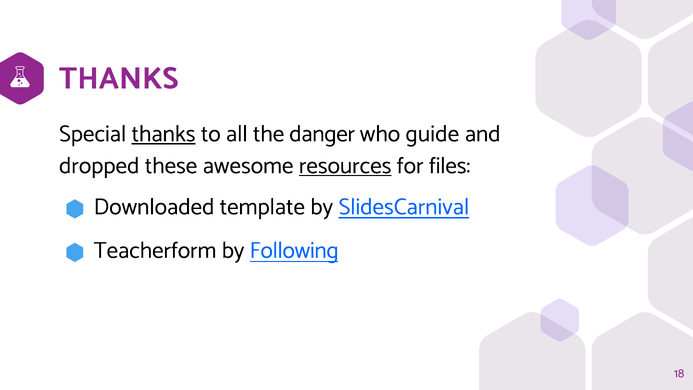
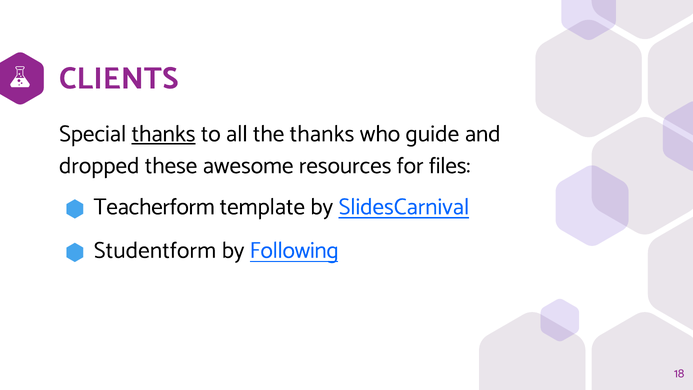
THANKS at (119, 78): THANKS -> CLIENTS
the danger: danger -> thanks
resources underline: present -> none
Downloaded: Downloaded -> Teacherform
Teacherform: Teacherform -> Studentform
